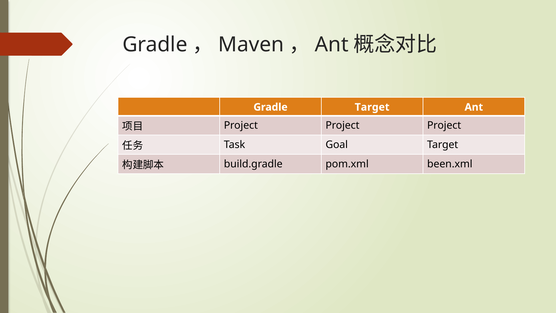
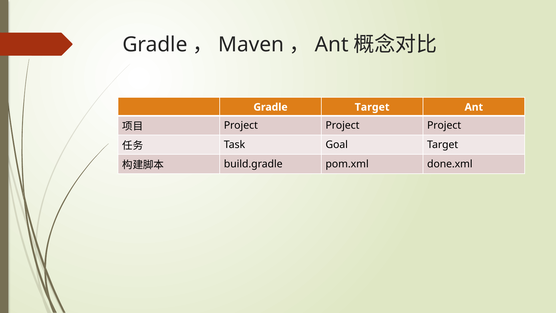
been.xml: been.xml -> done.xml
